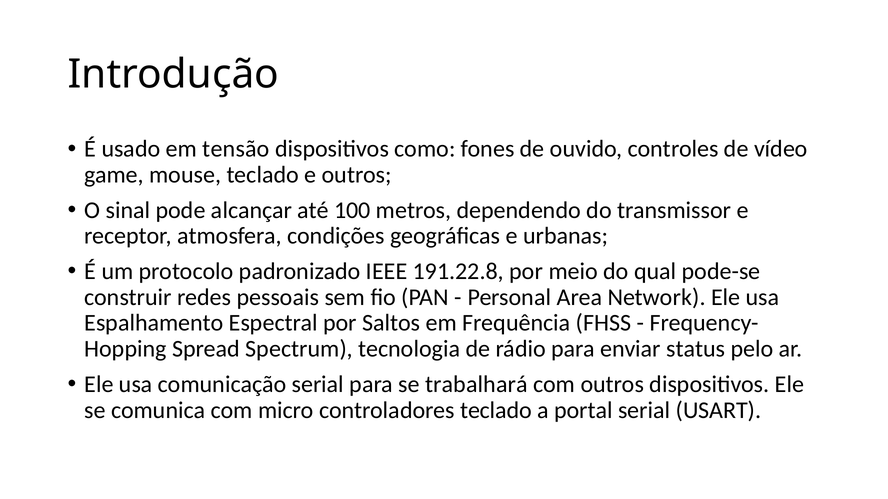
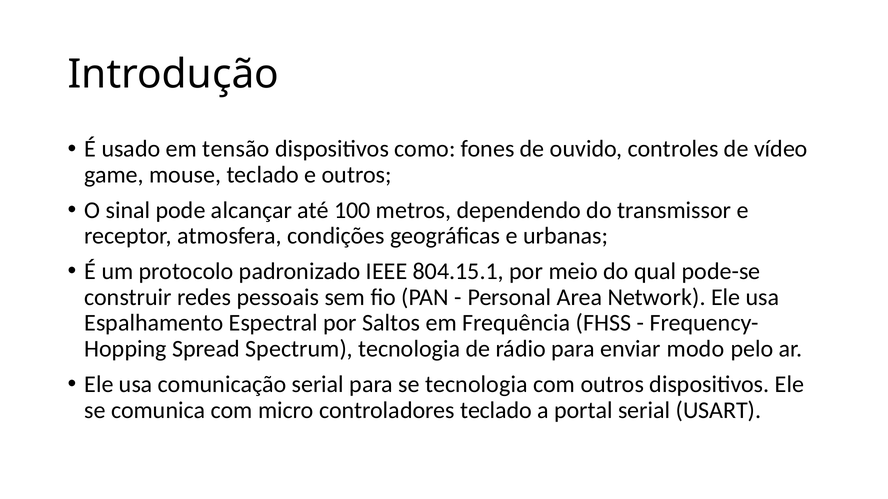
191.22.8: 191.22.8 -> 804.15.1
status: status -> modo
se trabalhará: trabalhará -> tecnologia
